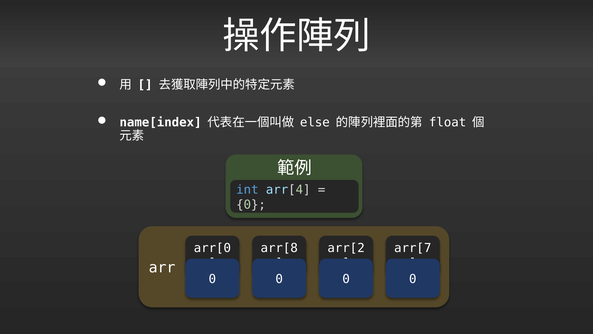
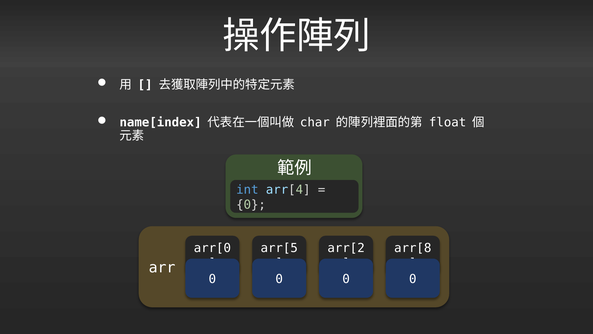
else: else -> char
arr[8: arr[8 -> arr[5
arr[7: arr[7 -> arr[8
